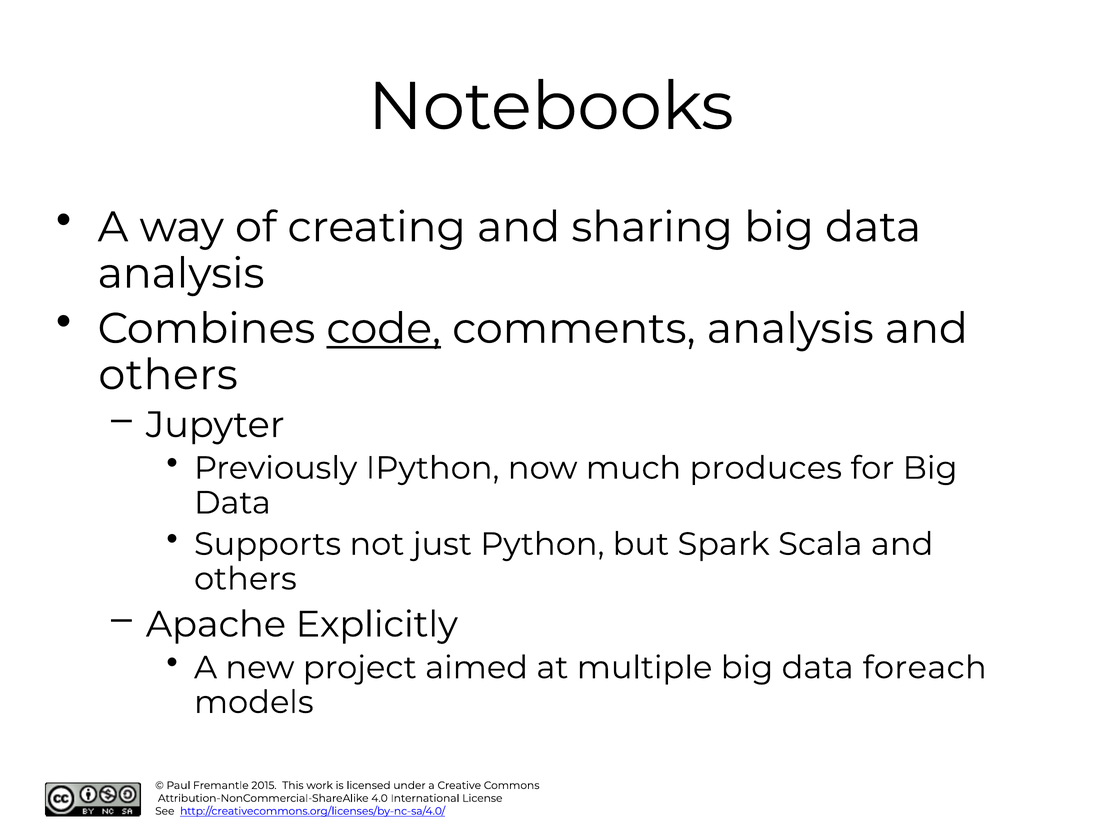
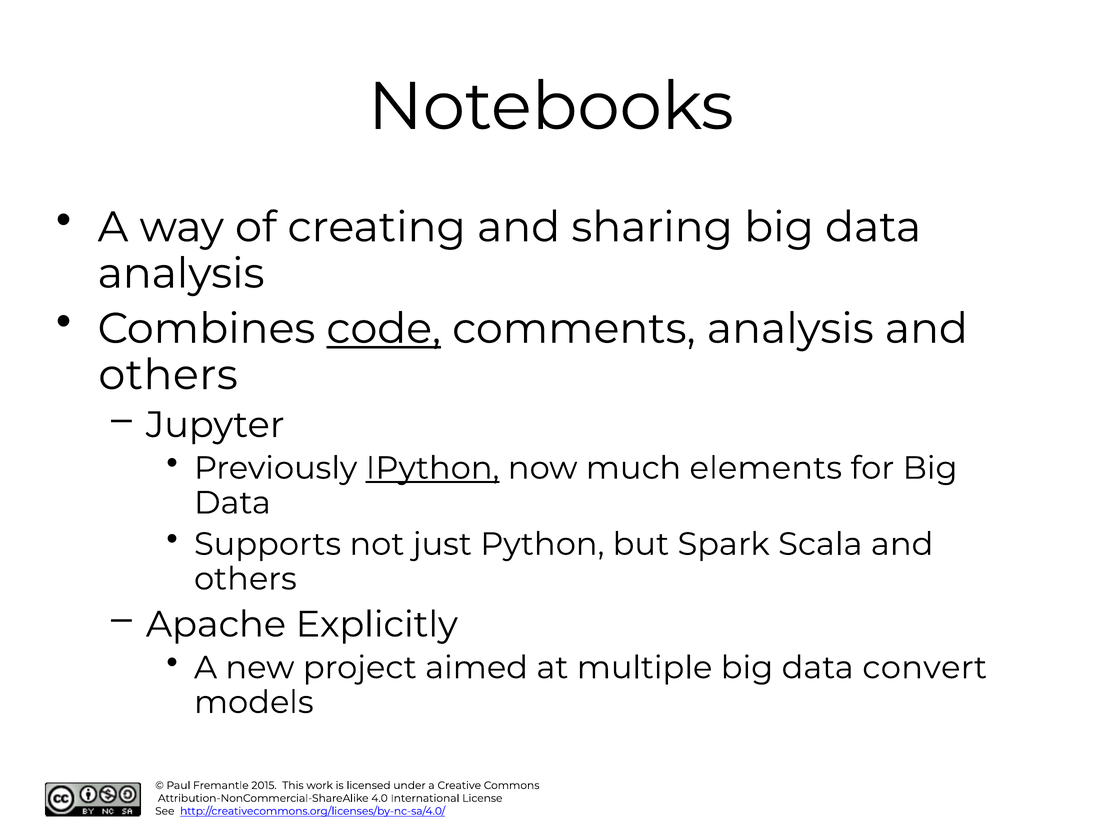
IPython underline: none -> present
produces: produces -> elements
foreach: foreach -> convert
